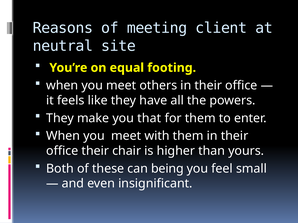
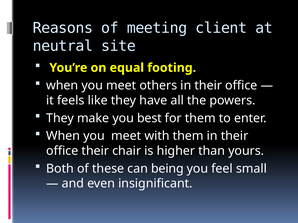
that: that -> best
